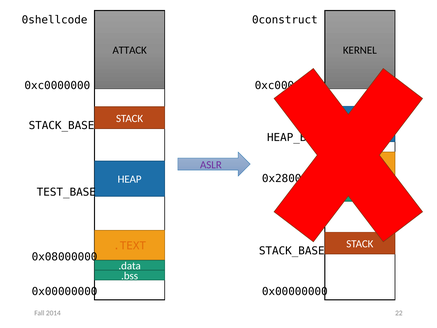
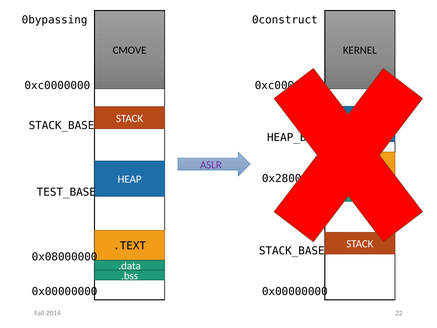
0shellcode: 0shellcode -> 0bypassing
ATTACK: ATTACK -> CMOVE
.TEXT at (130, 246) colour: orange -> black
